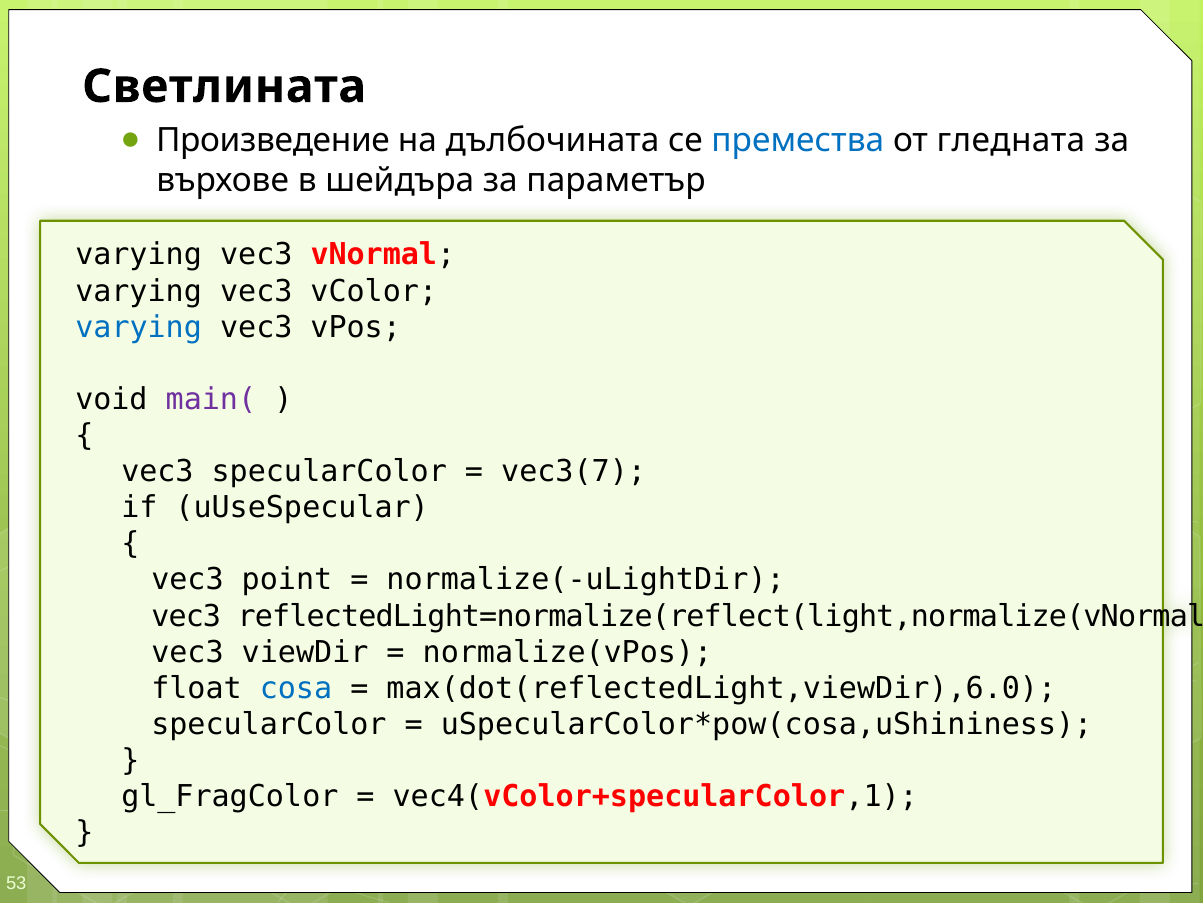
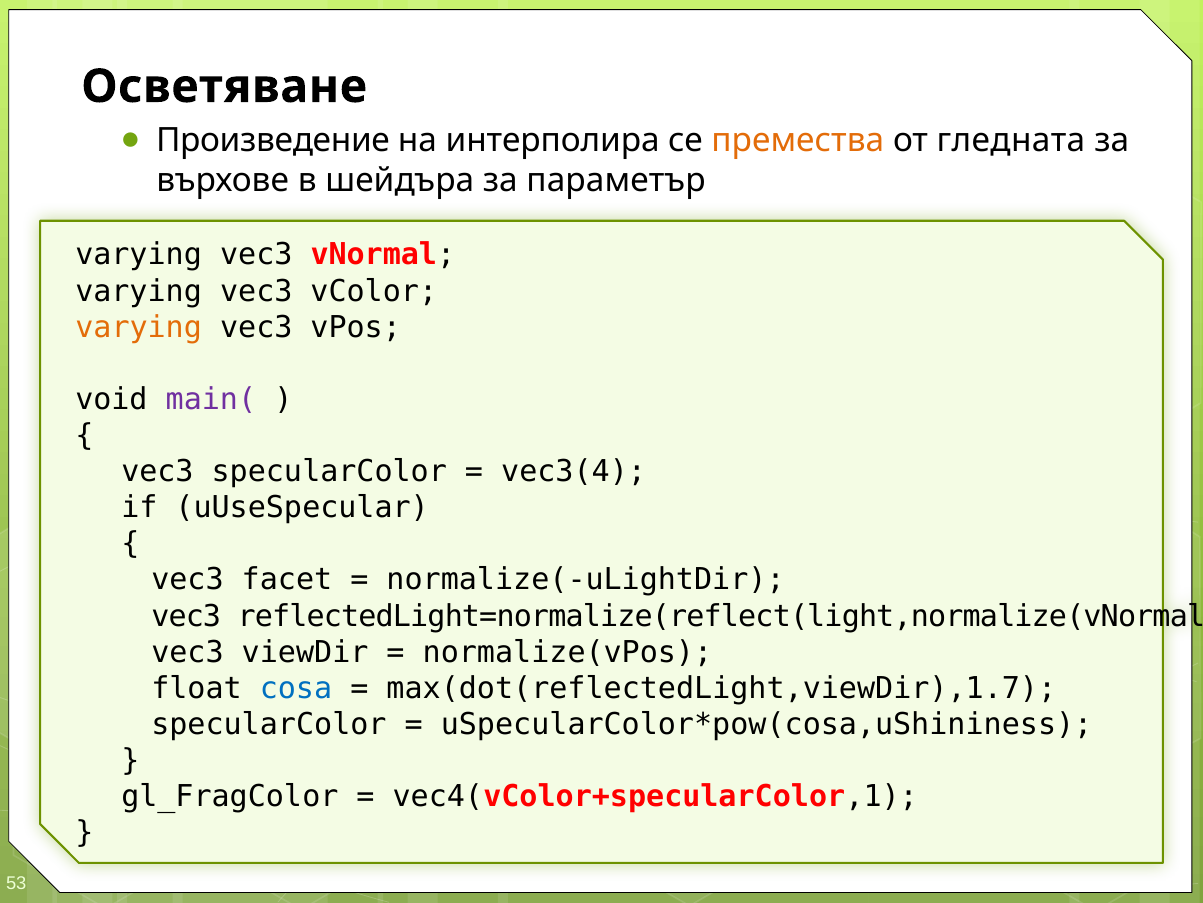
Светлината: Светлината -> Осветяване
дълбочината: дълбочината -> интерполира
премества colour: blue -> orange
varying at (139, 327) colour: blue -> orange
vec3(7: vec3(7 -> vec3(4
point: point -> facet
max(dot(reflectedLight,viewDir),6.0: max(dot(reflectedLight,viewDir),6.0 -> max(dot(reflectedLight,viewDir),1.7
